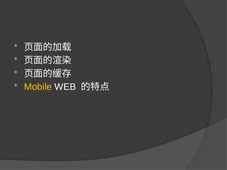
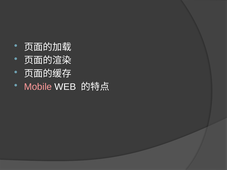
Mobile colour: yellow -> pink
